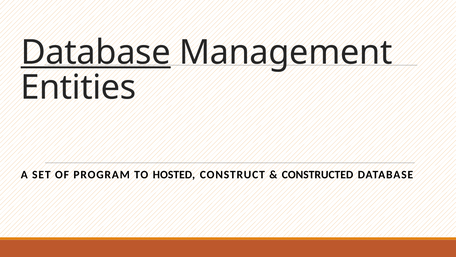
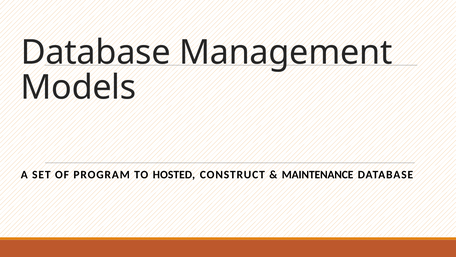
Database at (96, 53) underline: present -> none
Entities: Entities -> Models
CONSTRUCTED: CONSTRUCTED -> MAINTENANCE
